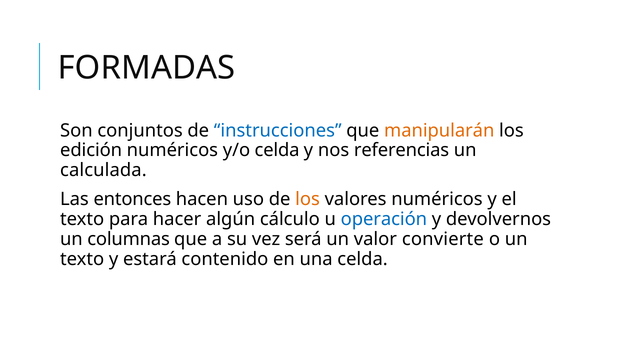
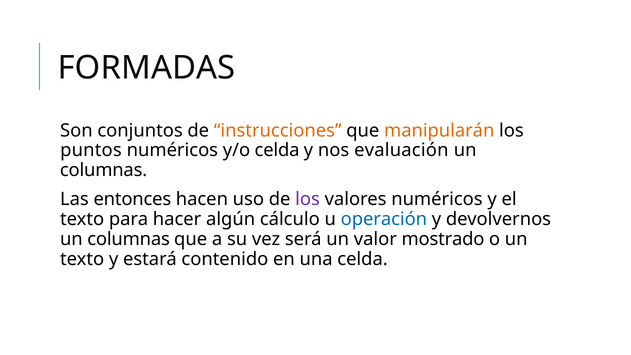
instrucciones colour: blue -> orange
edición: edición -> puntos
referencias: referencias -> evaluación
calculada at (103, 170): calculada -> columnas
los at (308, 199) colour: orange -> purple
convierte: convierte -> mostrado
